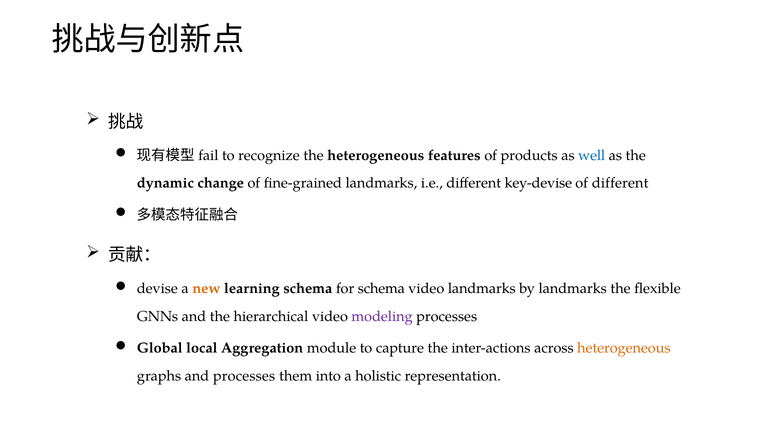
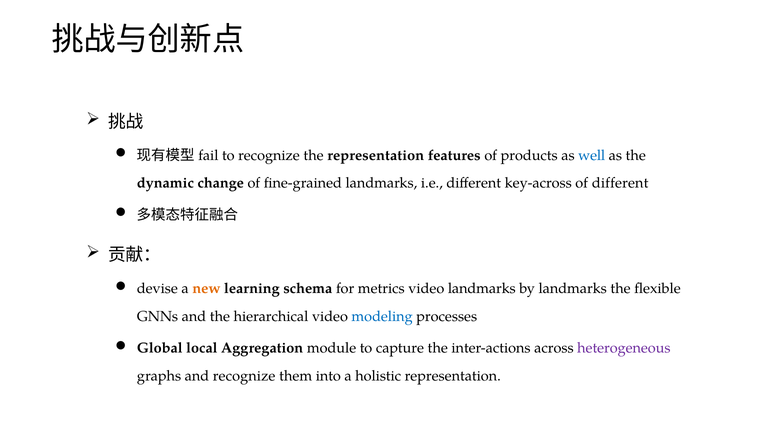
the heterogeneous: heterogeneous -> representation
key-devise: key-devise -> key-across
for schema: schema -> metrics
modeling colour: purple -> blue
heterogeneous at (624, 348) colour: orange -> purple
and processes: processes -> recognize
